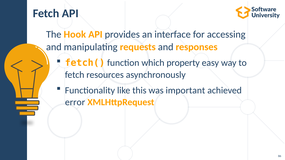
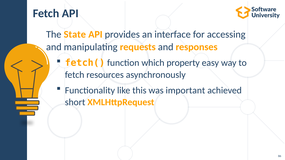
Hook: Hook -> State
error: error -> short
